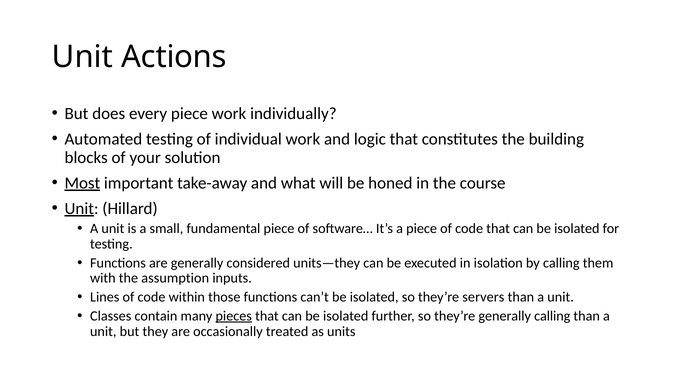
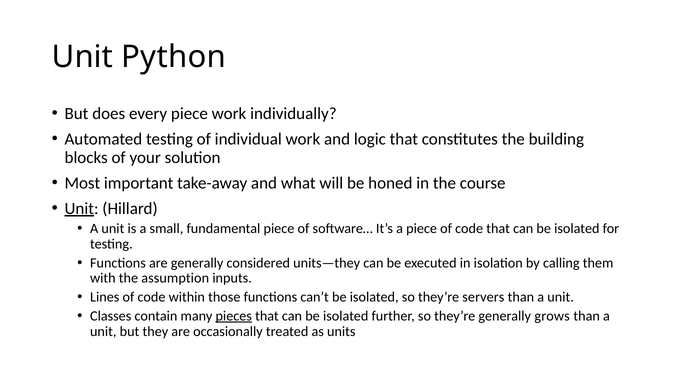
Actions: Actions -> Python
Most underline: present -> none
generally calling: calling -> grows
